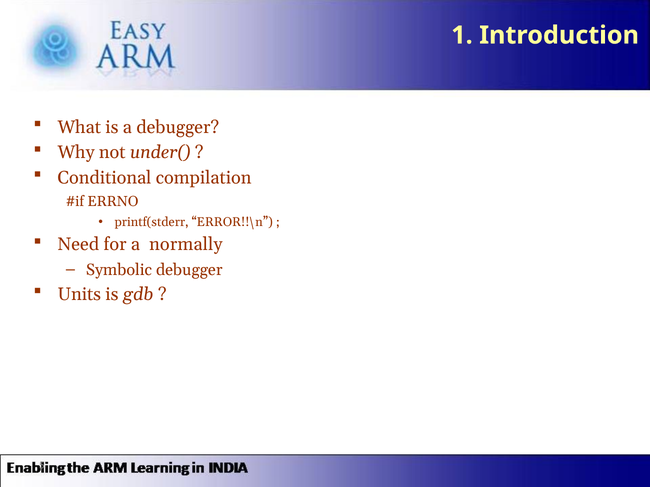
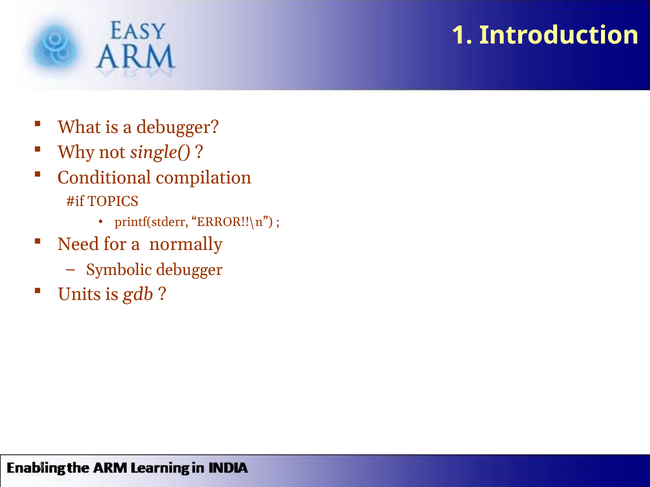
under(: under( -> single(
ERRNO: ERRNO -> TOPICS
